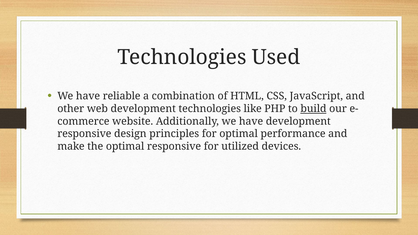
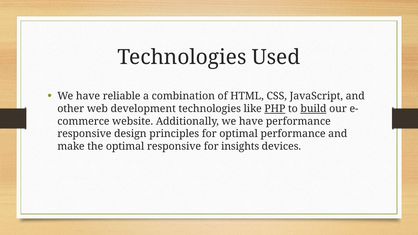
PHP underline: none -> present
have development: development -> performance
utilized: utilized -> insights
